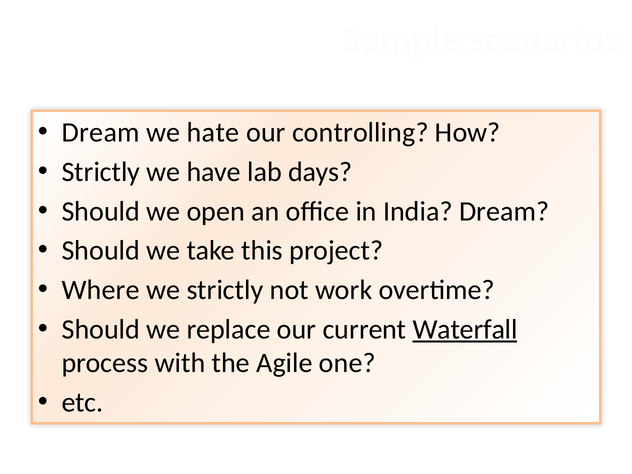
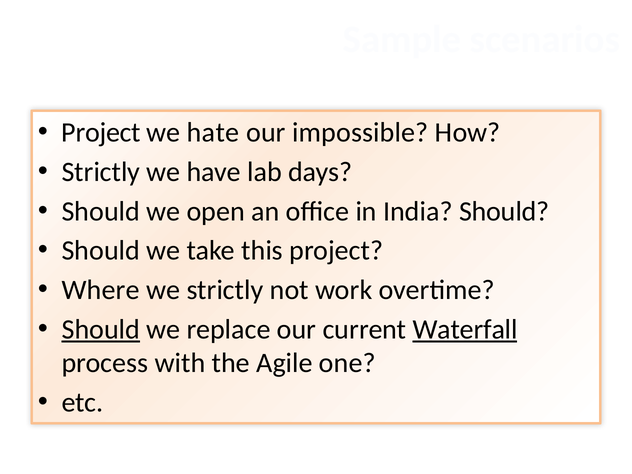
Dream at (101, 133): Dream -> Project
controlling: controlling -> impossible
India Dream: Dream -> Should
Should at (101, 329) underline: none -> present
